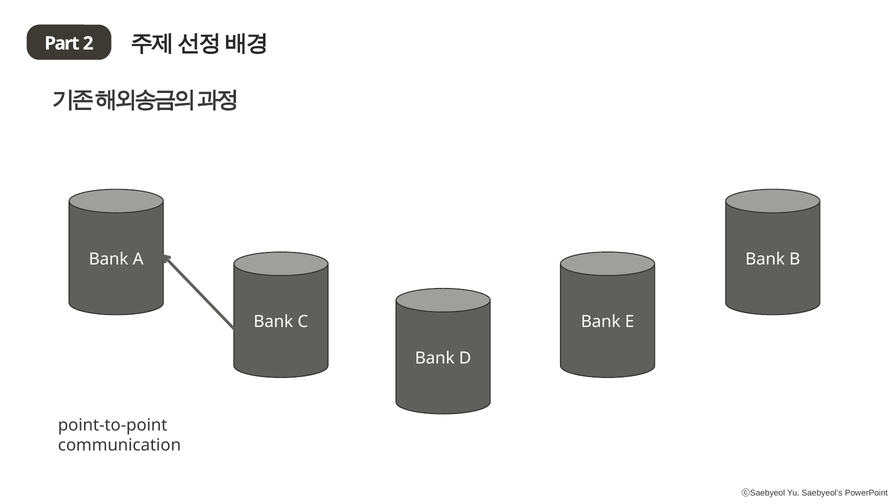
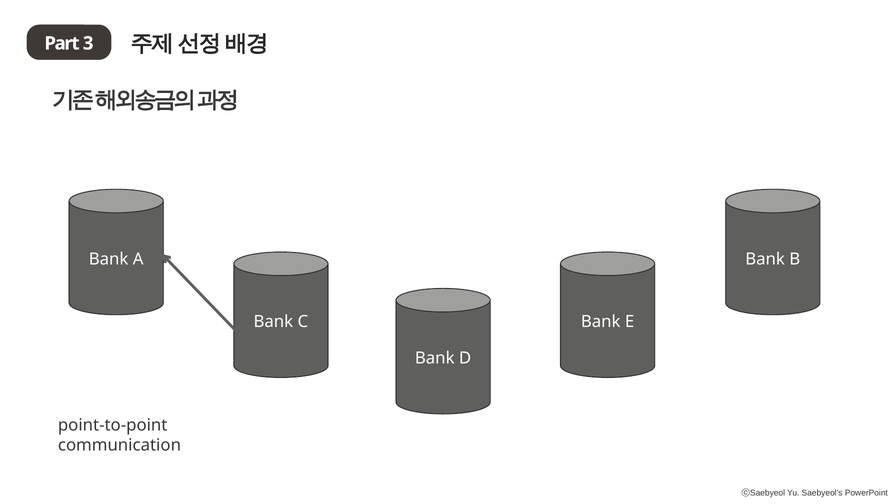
2: 2 -> 3
